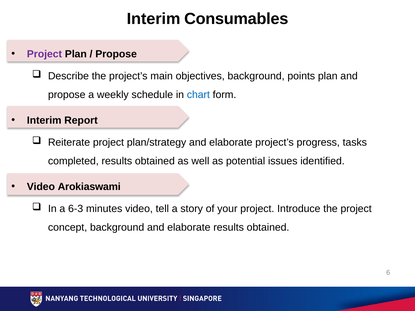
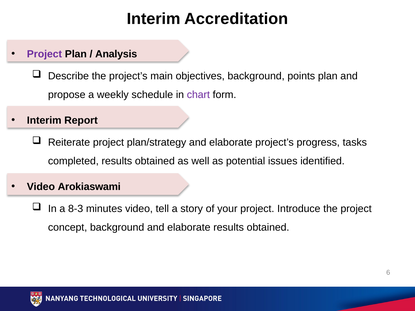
Consumables: Consumables -> Accreditation
Propose at (116, 54): Propose -> Analysis
chart colour: blue -> purple
6-3: 6-3 -> 8-3
